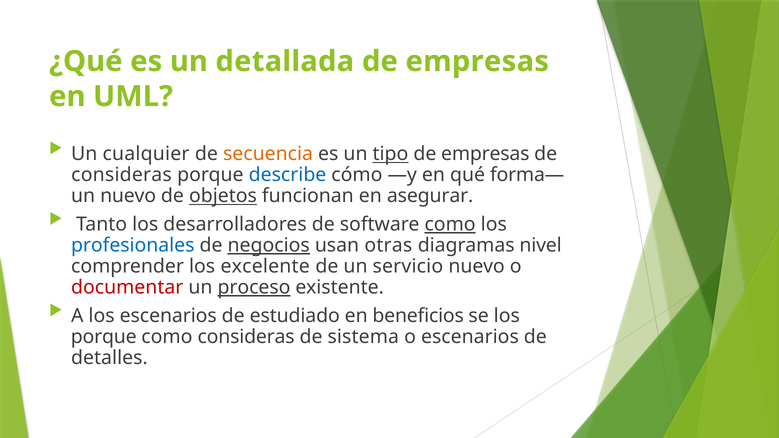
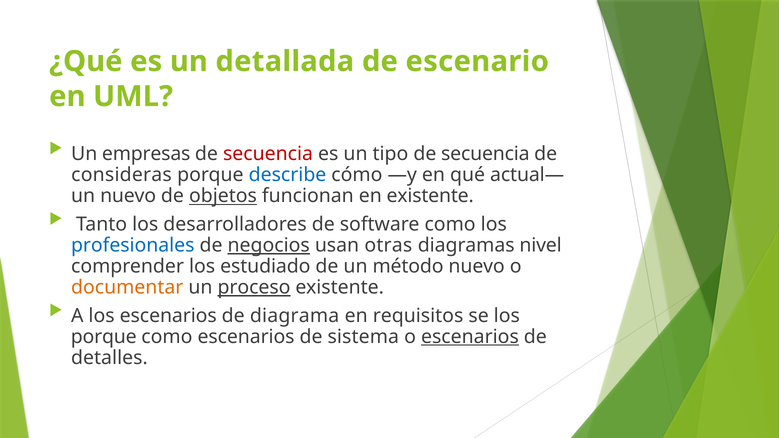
empresas at (477, 61): empresas -> escenario
cualquier: cualquier -> empresas
secuencia at (268, 154) colour: orange -> red
tipo underline: present -> none
empresas at (485, 154): empresas -> secuencia
forma—: forma— -> actual—
en asegurar: asegurar -> existente
como at (450, 224) underline: present -> none
excelente: excelente -> estudiado
servicio: servicio -> método
documentar colour: red -> orange
estudiado: estudiado -> diagrama
beneficios: beneficios -> requisitos
como consideras: consideras -> escenarios
escenarios at (470, 337) underline: none -> present
